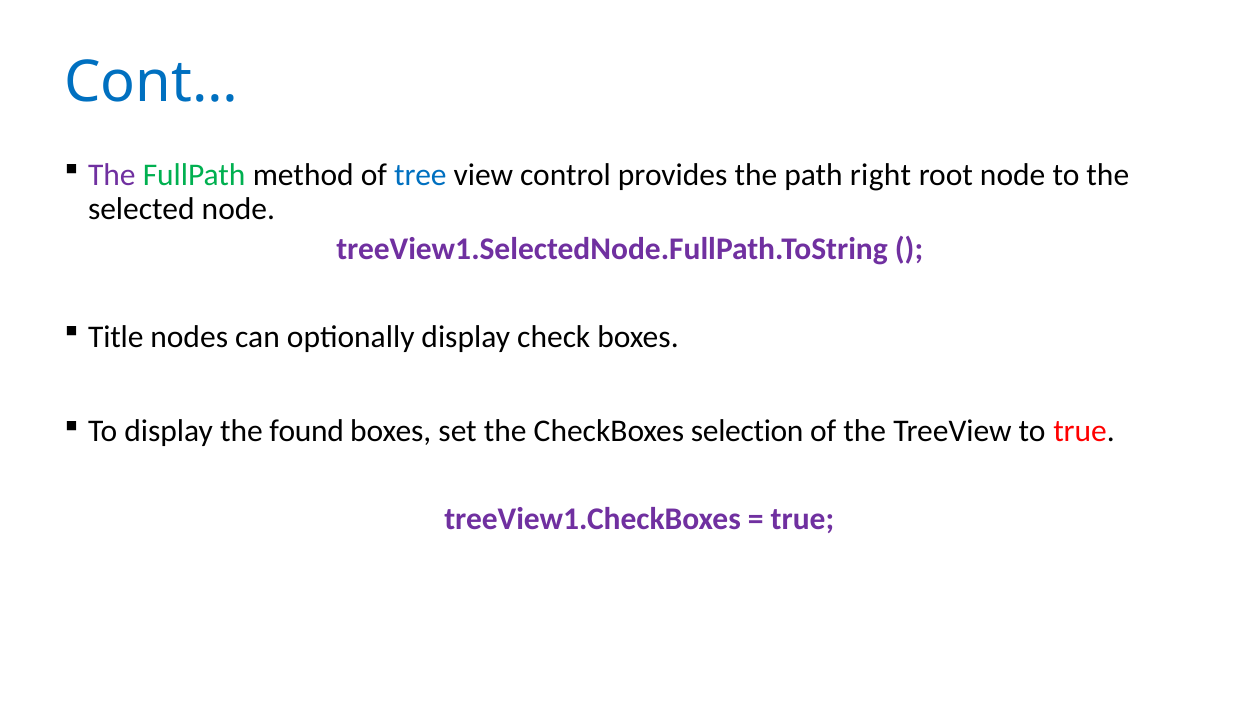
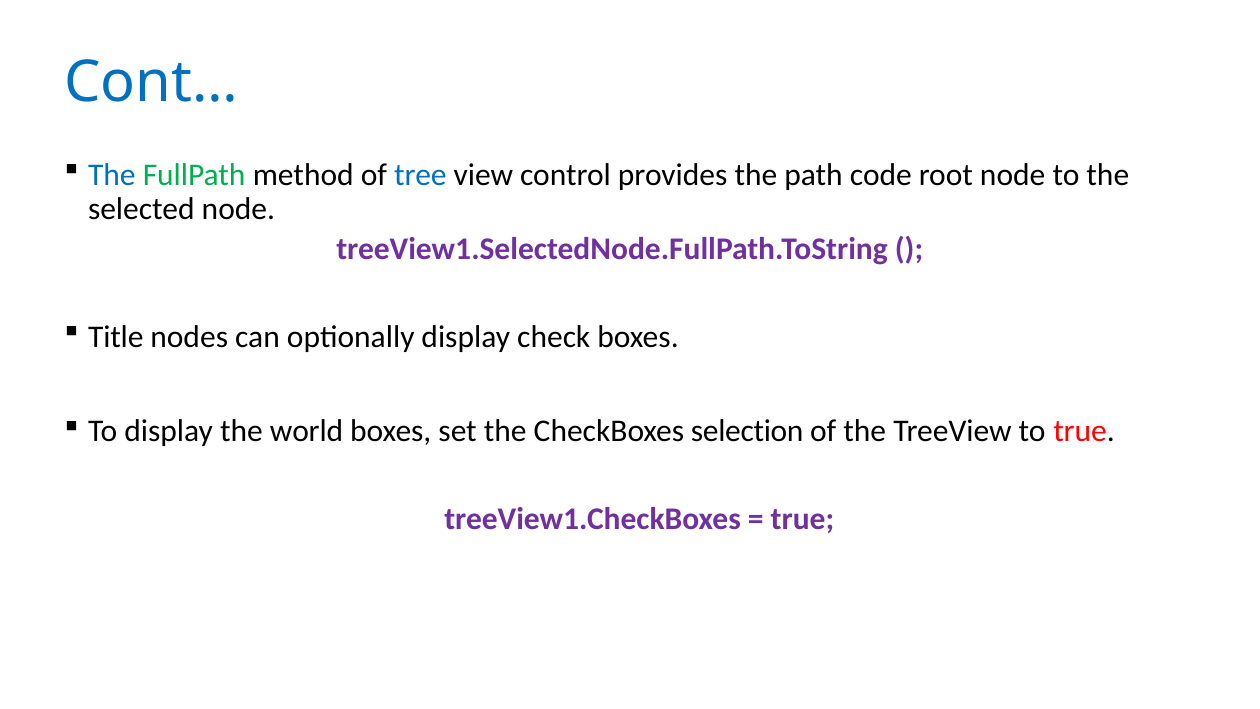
The at (112, 175) colour: purple -> blue
right: right -> code
found: found -> world
